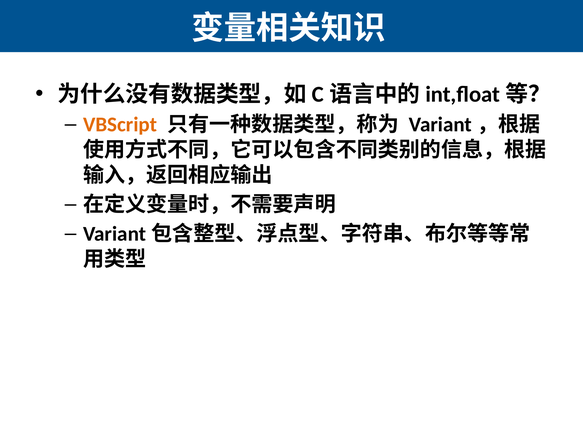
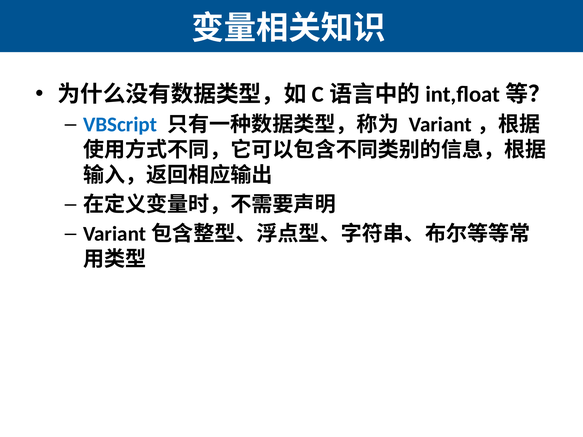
VBScript colour: orange -> blue
